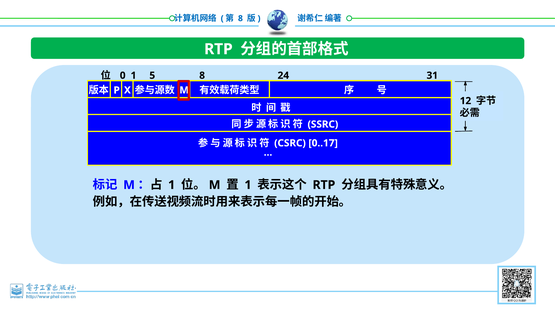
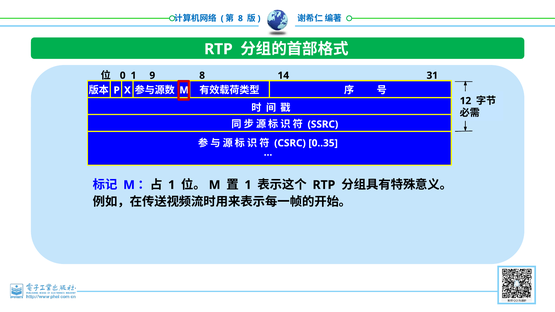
5: 5 -> 9
24: 24 -> 14
0..17: 0..17 -> 0..35
